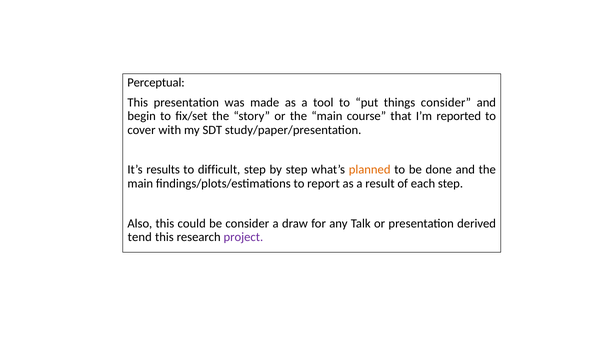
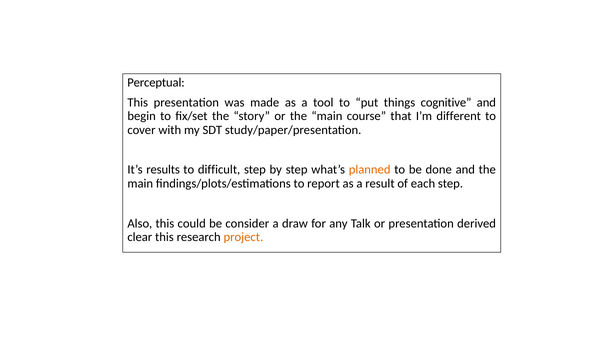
things consider: consider -> cognitive
reported: reported -> different
tend: tend -> clear
project colour: purple -> orange
